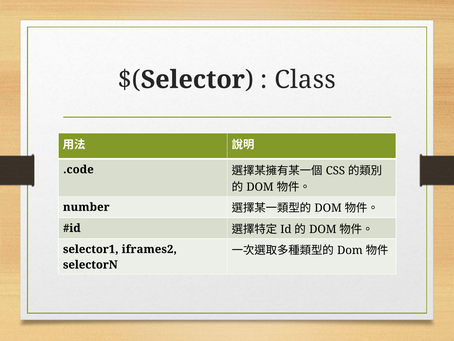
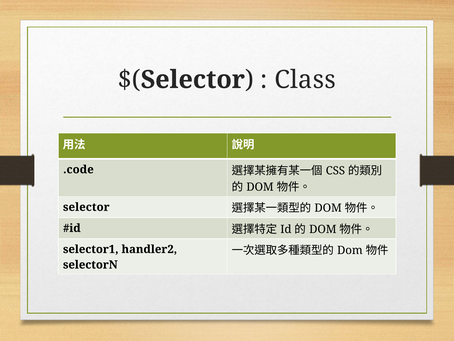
number: number -> selector
iframes2: iframes2 -> handler2
